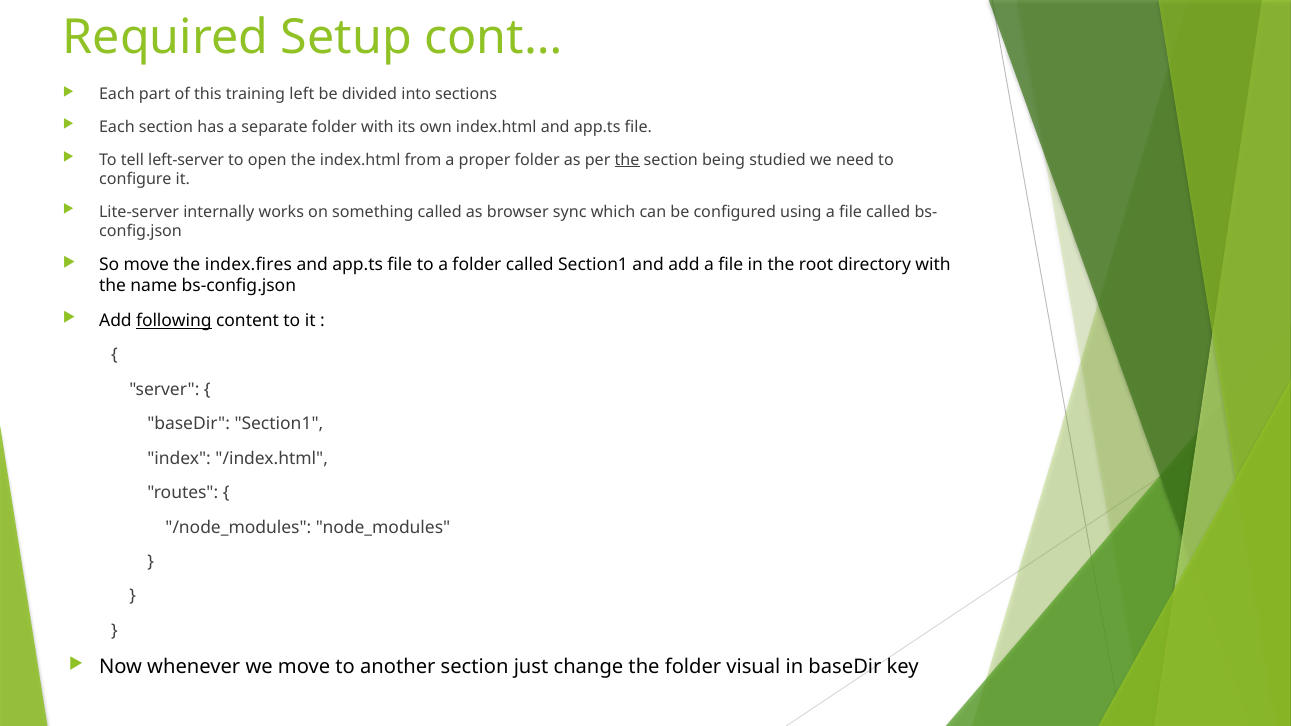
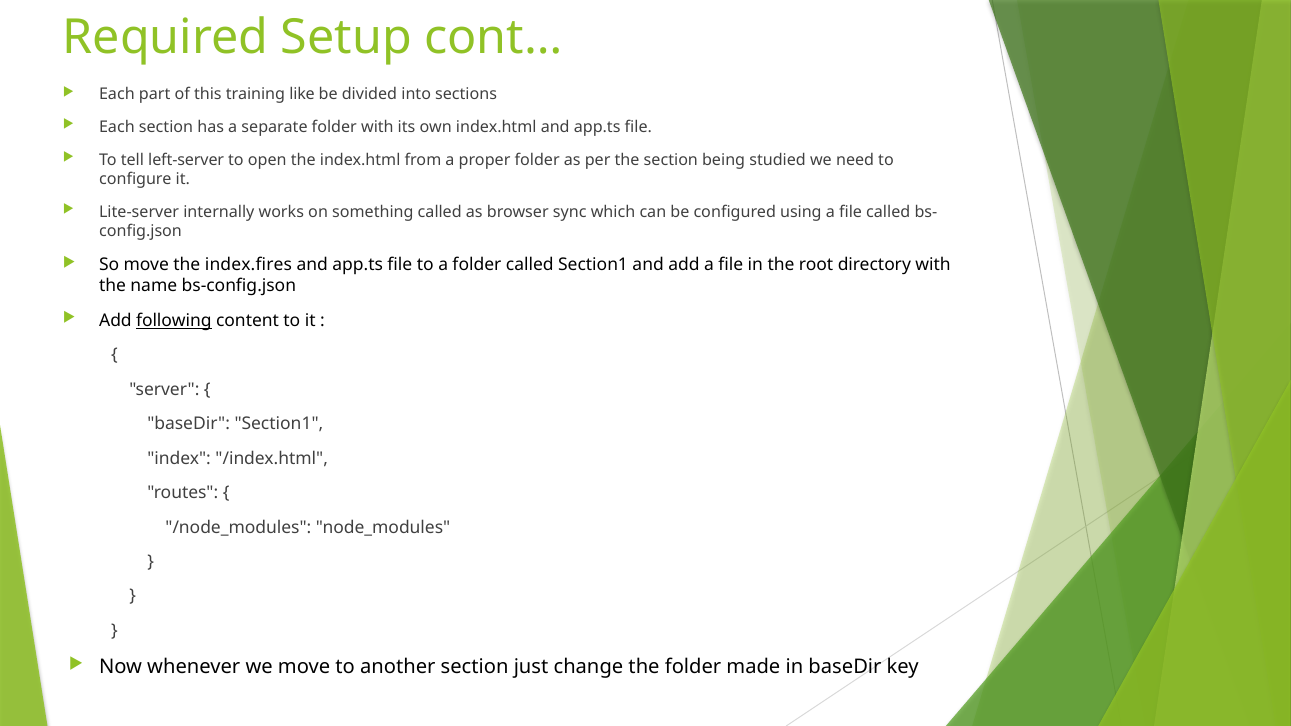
left: left -> like
the at (627, 160) underline: present -> none
visual: visual -> made
